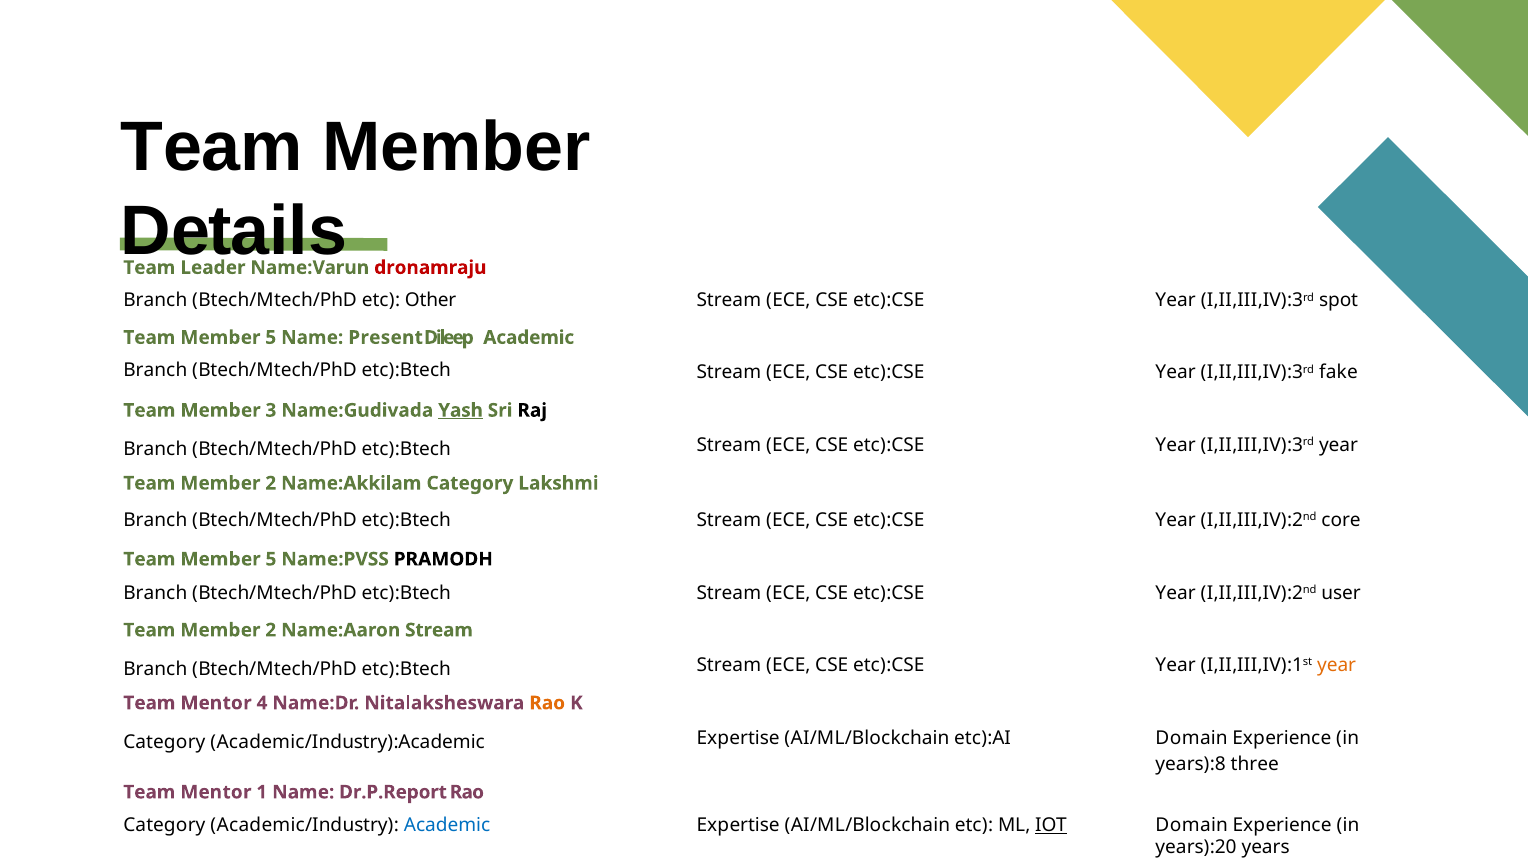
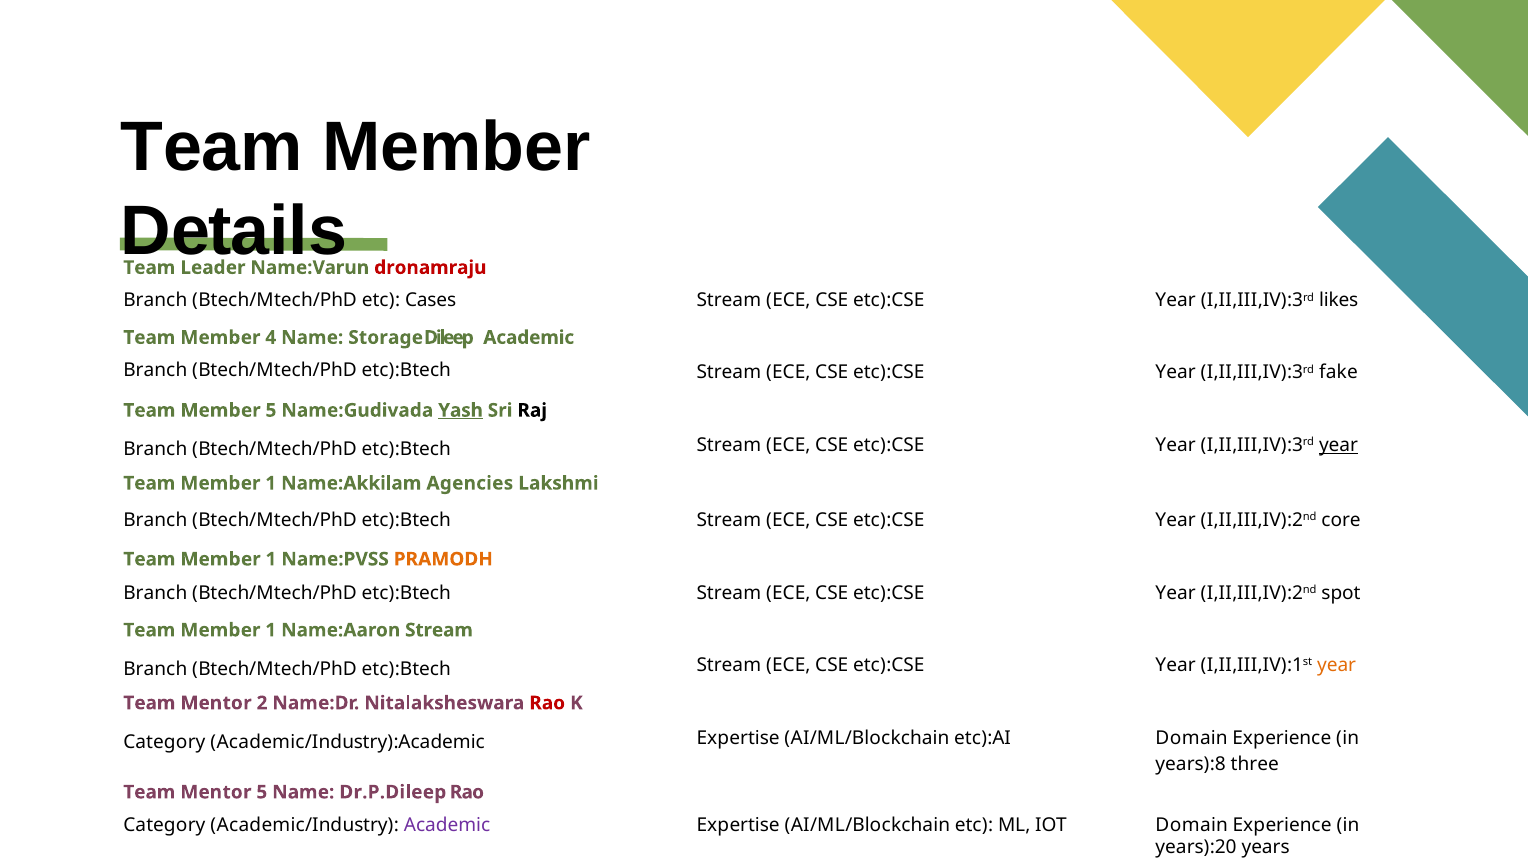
Other: Other -> Cases
spot: spot -> likes
5 at (271, 338): 5 -> 4
Present: Present -> Storage
Member 3: 3 -> 5
year at (1339, 445) underline: none -> present
2 at (271, 483): 2 -> 1
Name:Akkilam Category: Category -> Agencies
5 at (271, 560): 5 -> 1
PRAMODH colour: black -> orange
user: user -> spot
2 at (271, 630): 2 -> 1
4: 4 -> 2
Rao at (547, 703) colour: orange -> red
Mentor 1: 1 -> 5
Dr.P.Report: Dr.P.Report -> Dr.P.Dileep
Academic at (447, 826) colour: blue -> purple
IOT underline: present -> none
